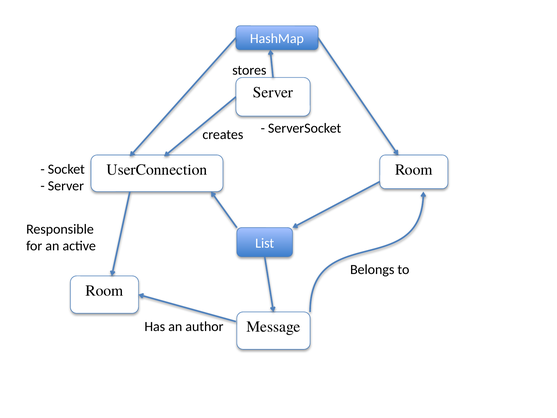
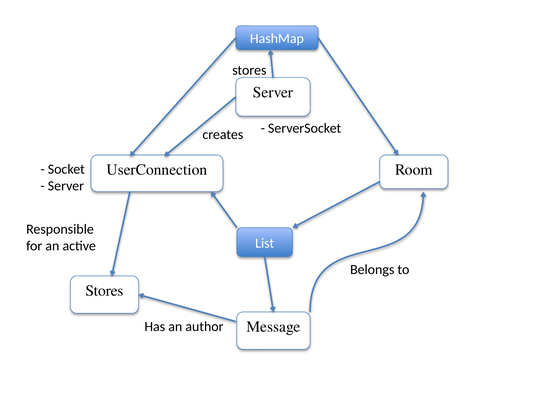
Room at (104, 291): Room -> Stores
